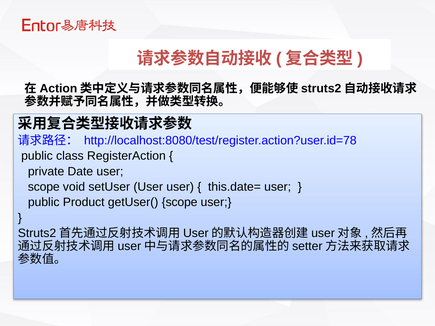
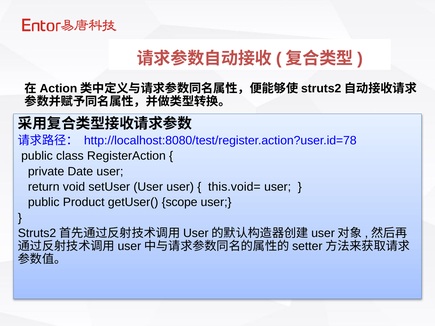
scope at (44, 187): scope -> return
this.date=: this.date= -> this.void=
